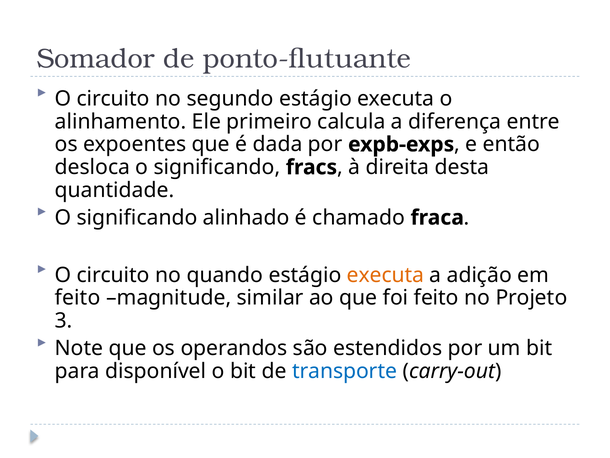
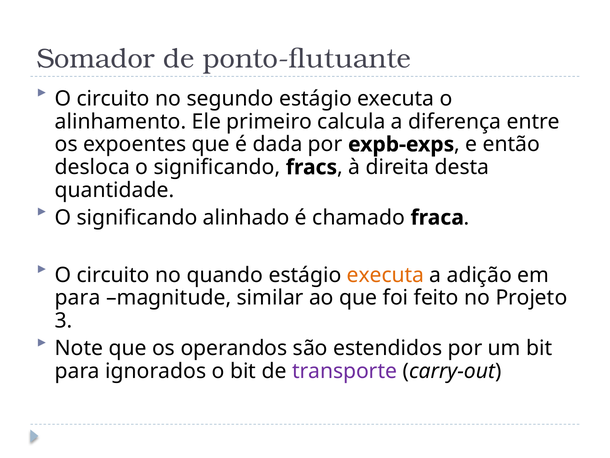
feito at (78, 298): feito -> para
disponível: disponível -> ignorados
transporte colour: blue -> purple
